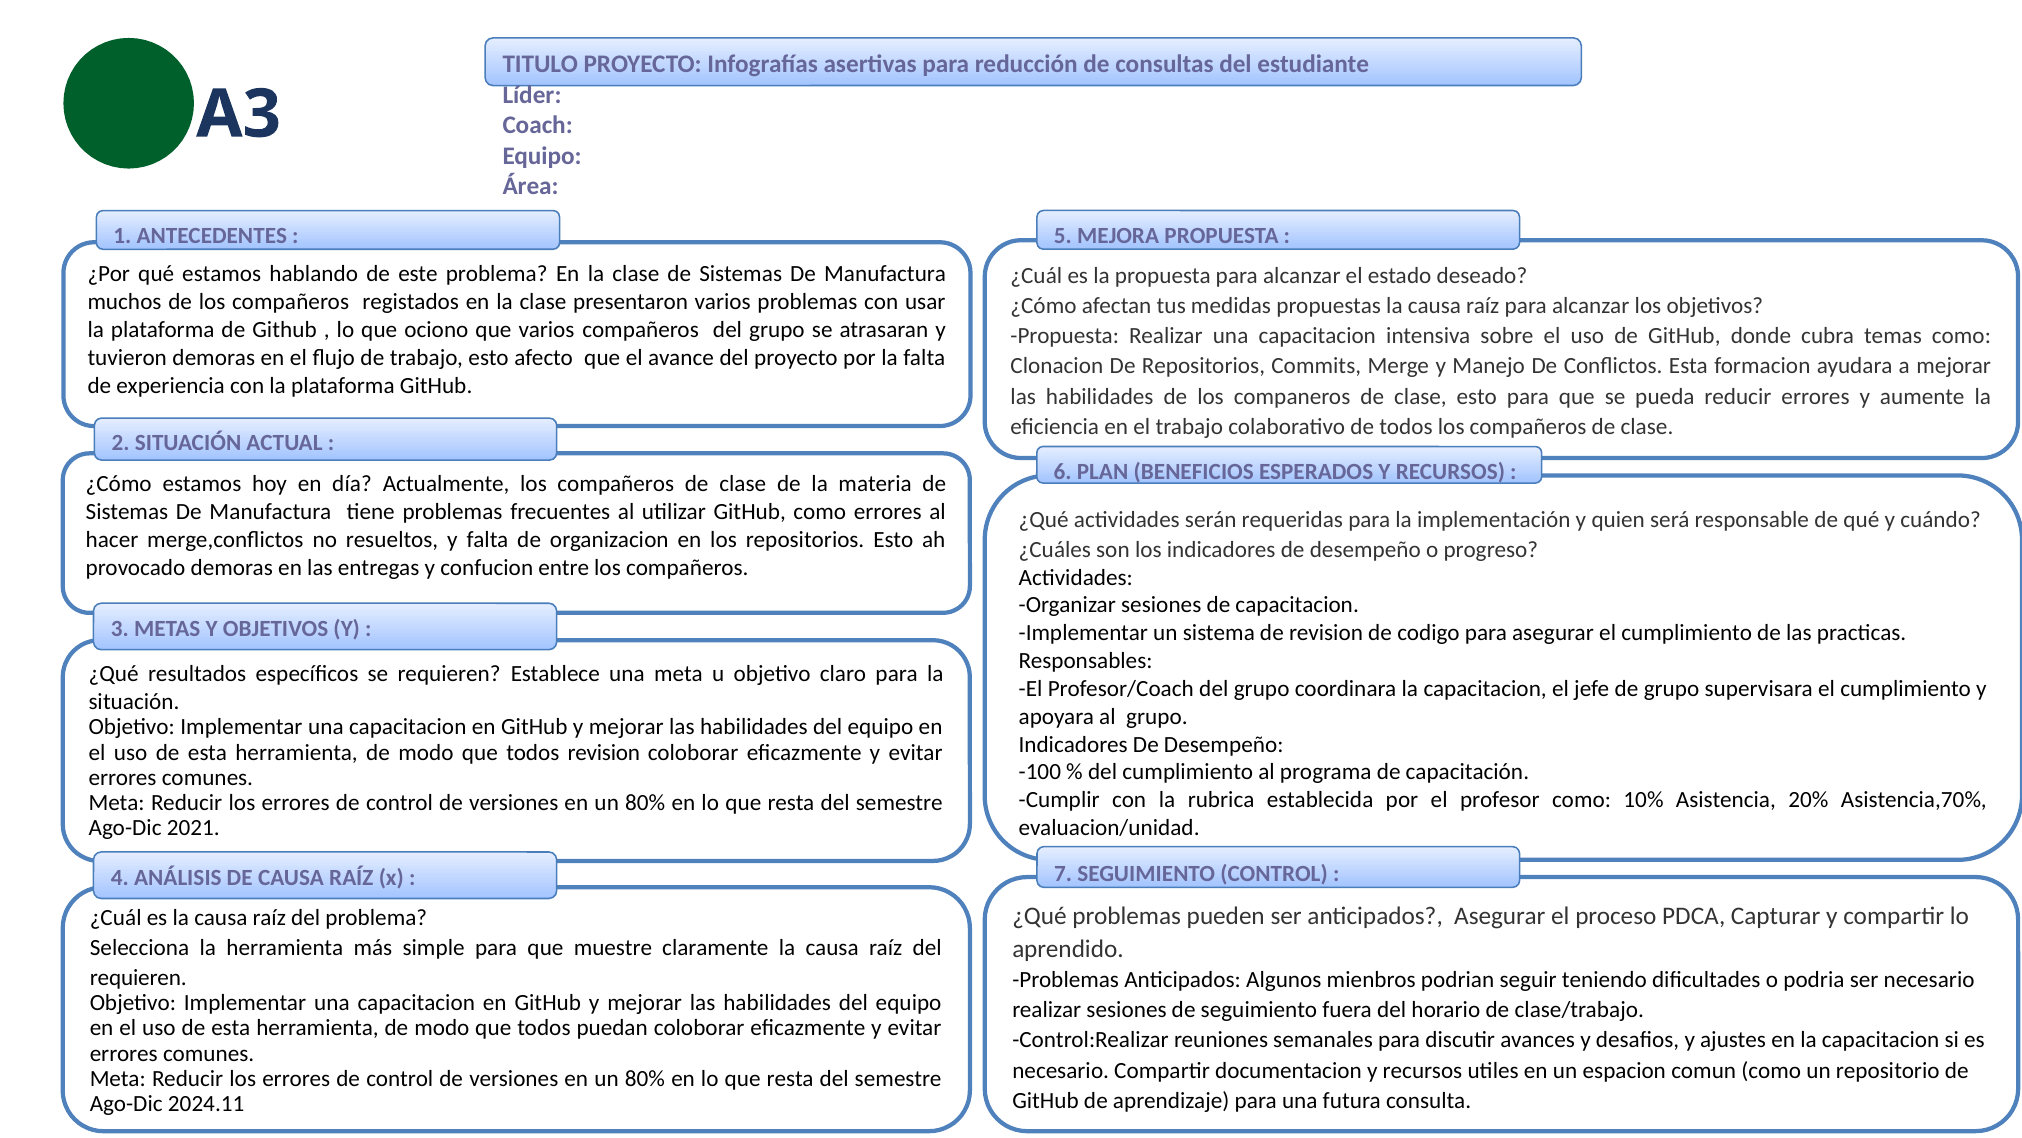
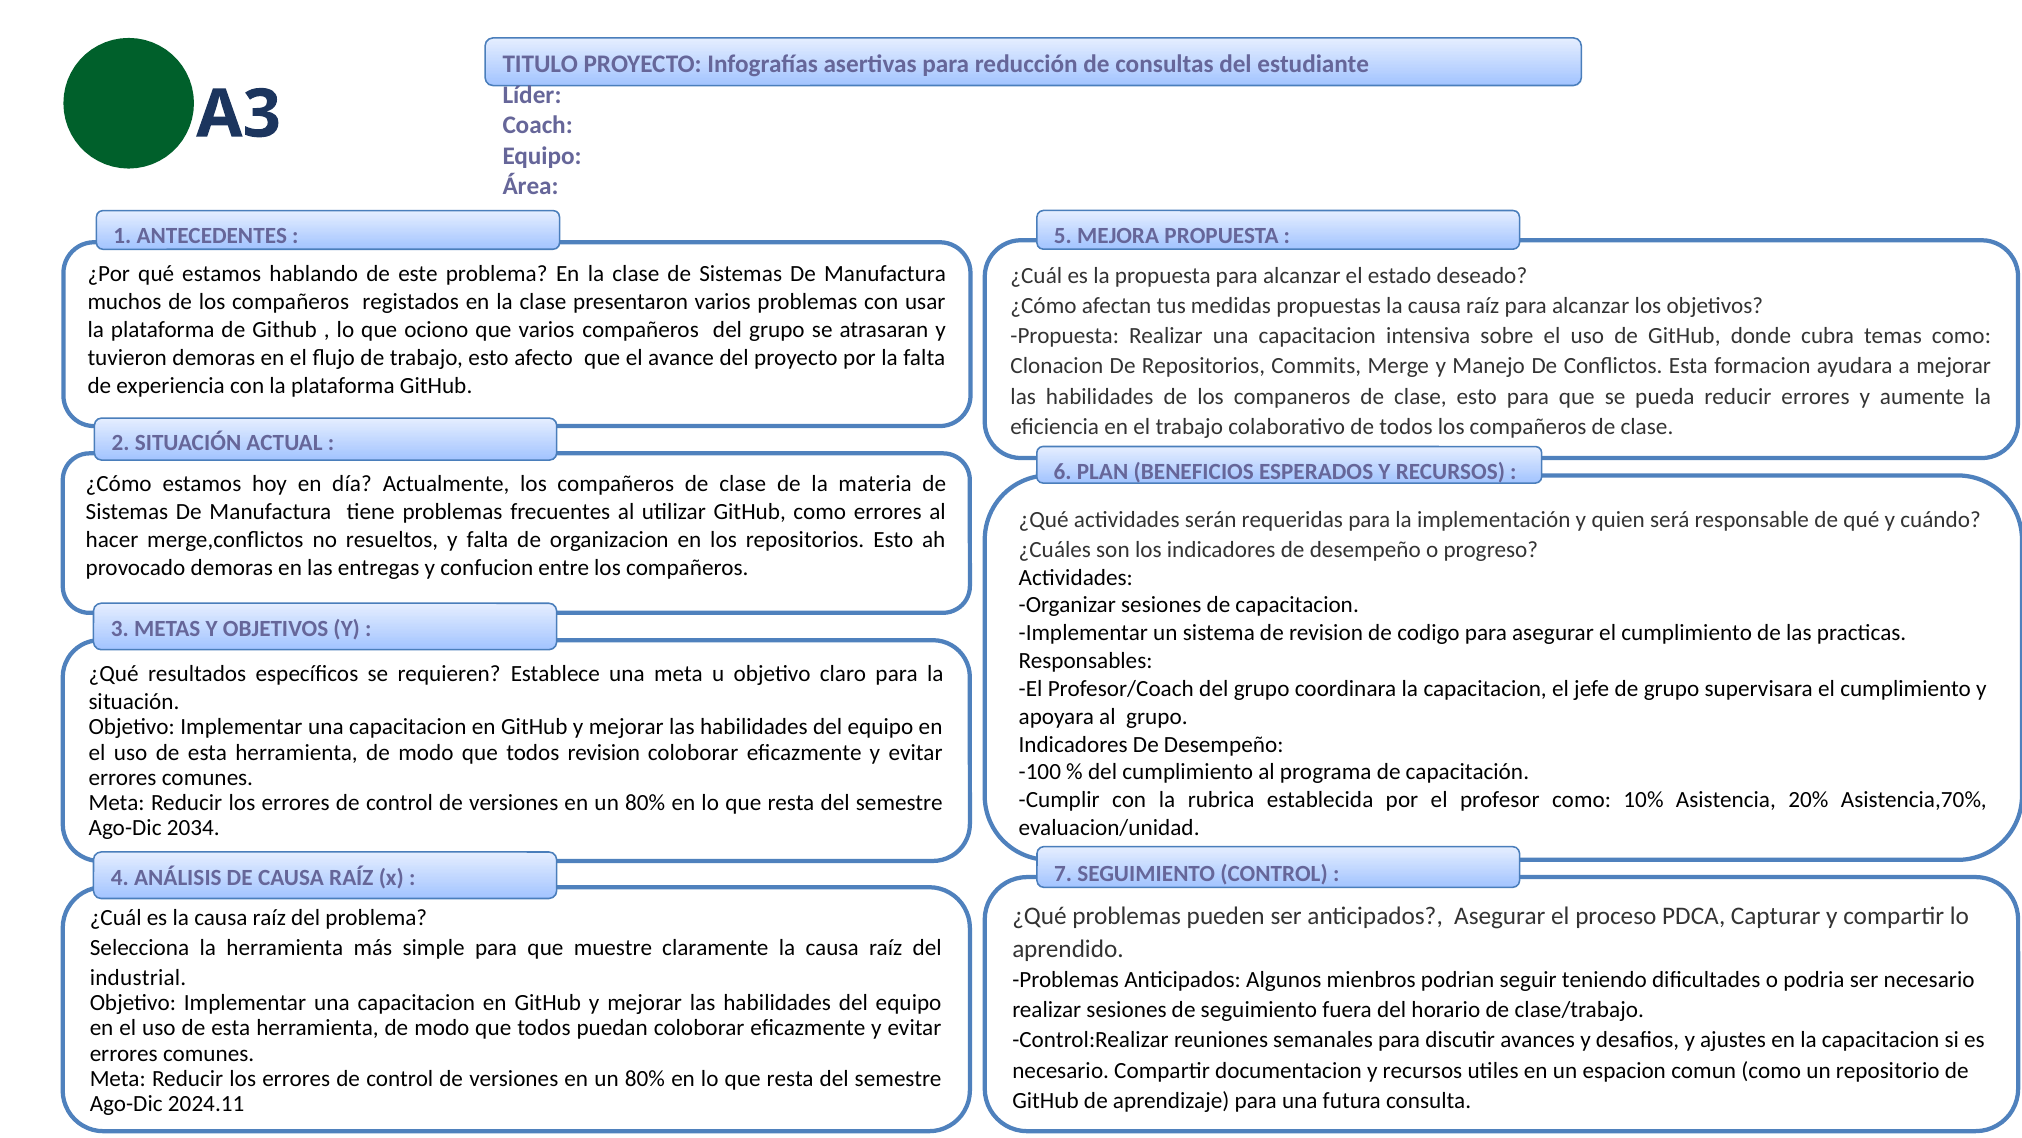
2021: 2021 -> 2034
requieren at (138, 977): requieren -> industrial
